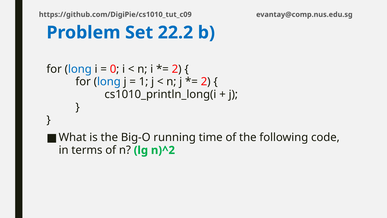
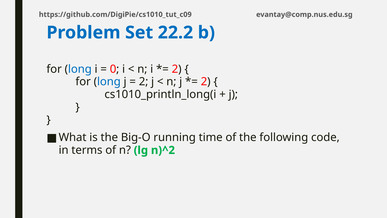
1 at (144, 82): 1 -> 2
